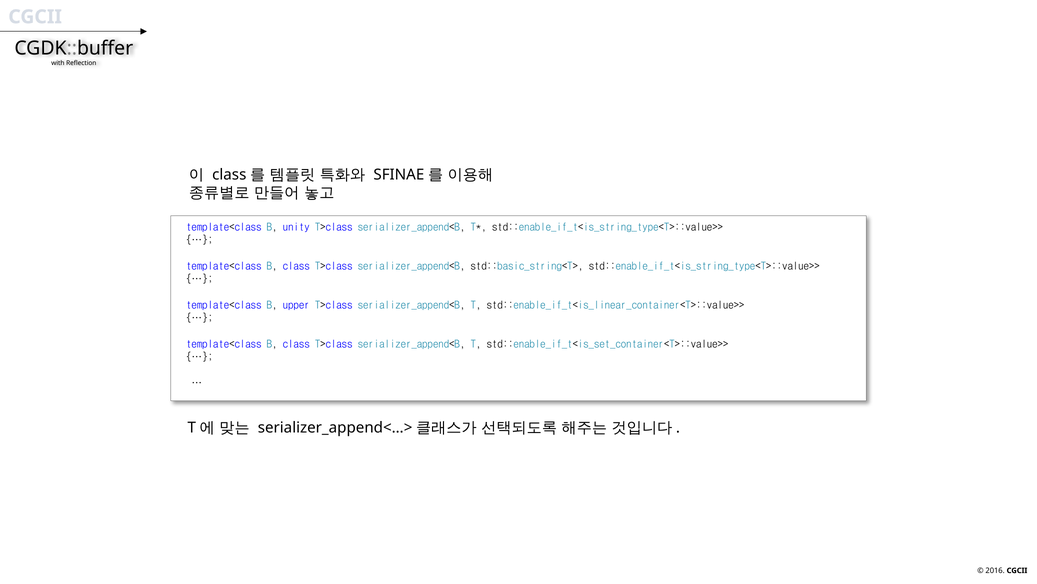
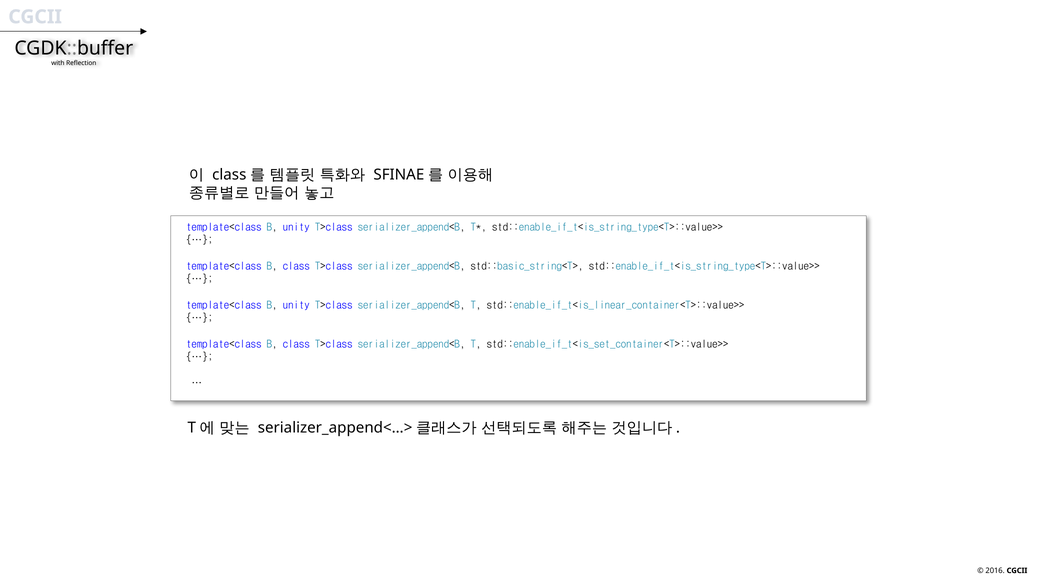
upper at (296, 305): upper -> unity
